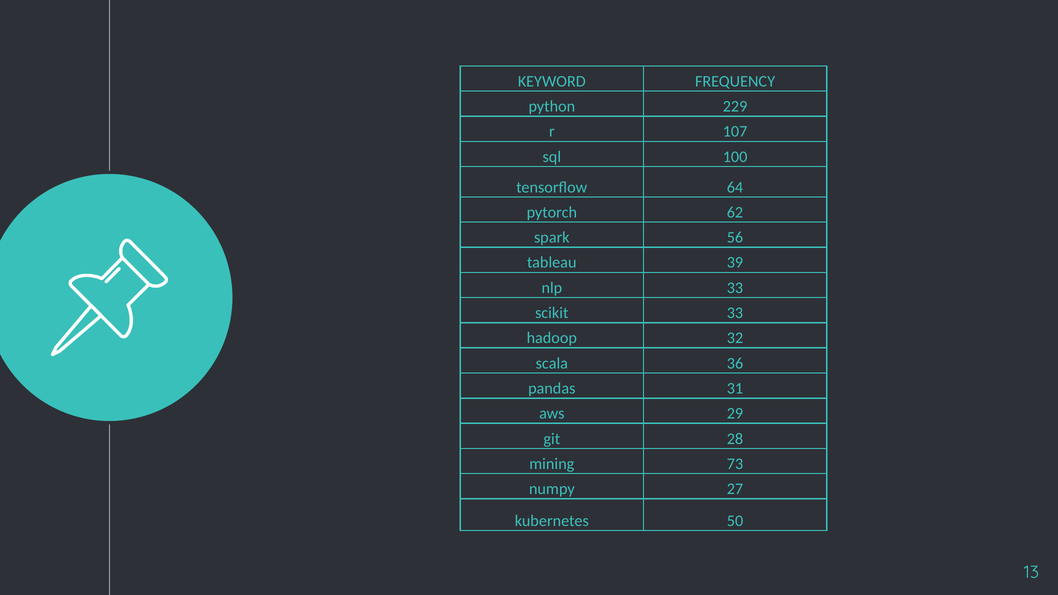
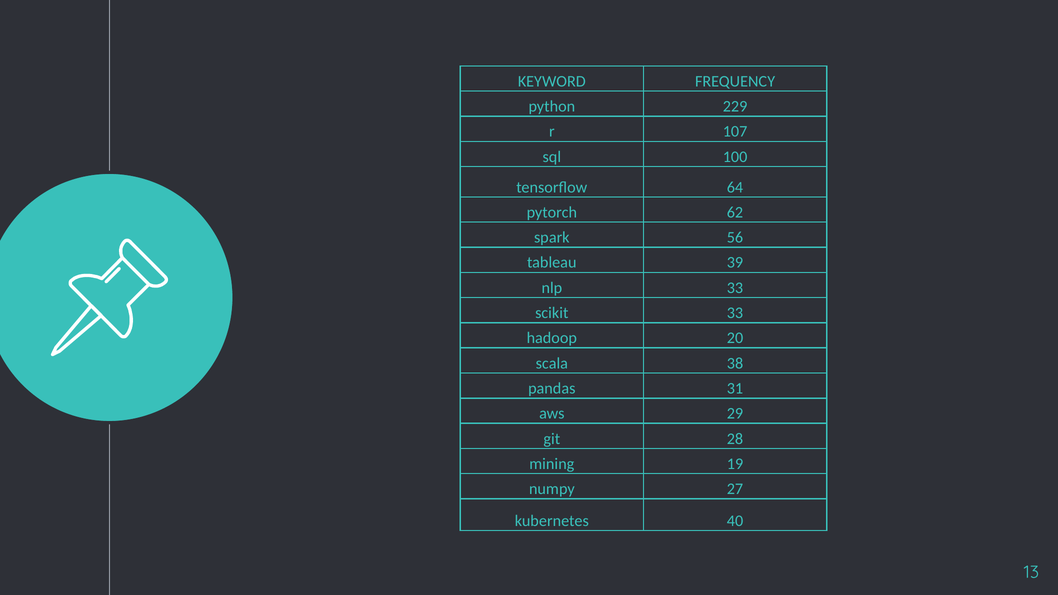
32: 32 -> 20
36: 36 -> 38
73: 73 -> 19
50: 50 -> 40
